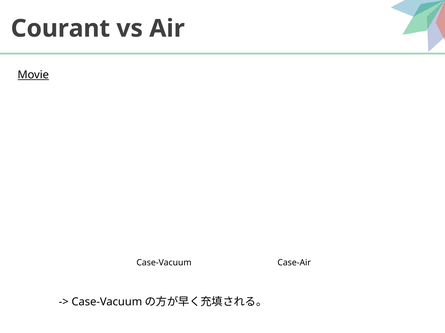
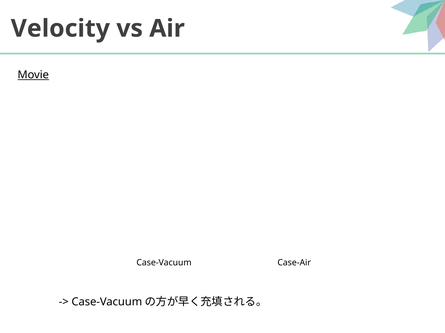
Courant: Courant -> Velocity
